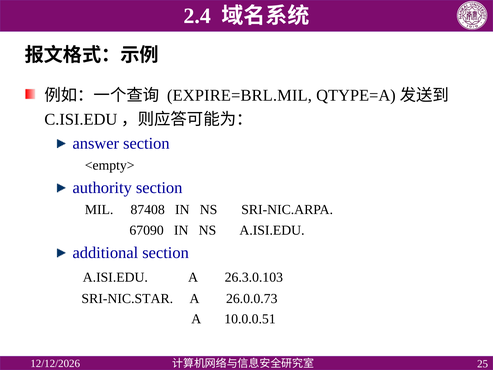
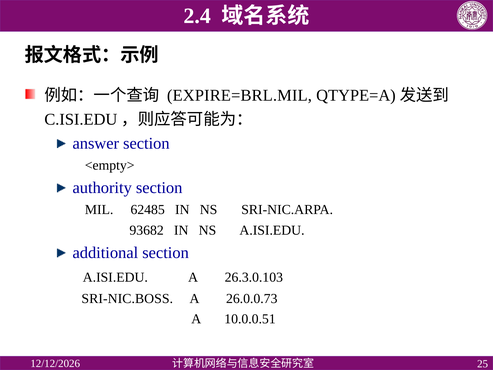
87408: 87408 -> 62485
67090: 67090 -> 93682
SRI-NIC.STAR: SRI-NIC.STAR -> SRI-NIC.BOSS
